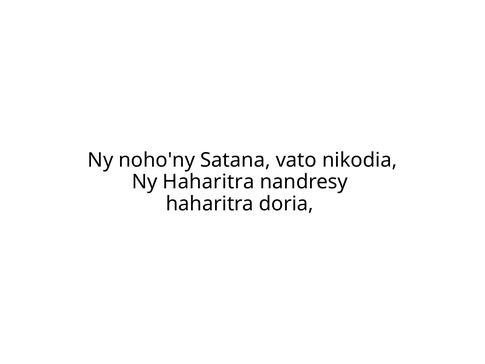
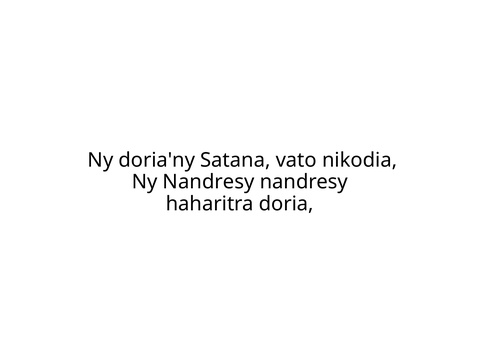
noho'ny: noho'ny -> doria'ny
Ny Haharitra: Haharitra -> Nandresy
